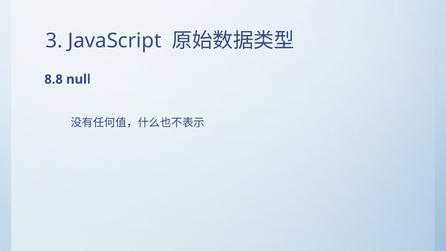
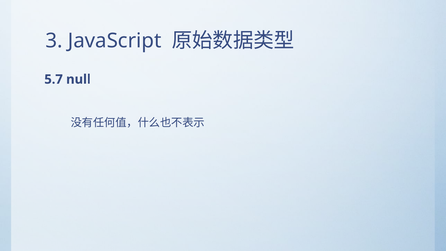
8.8: 8.8 -> 5.7
